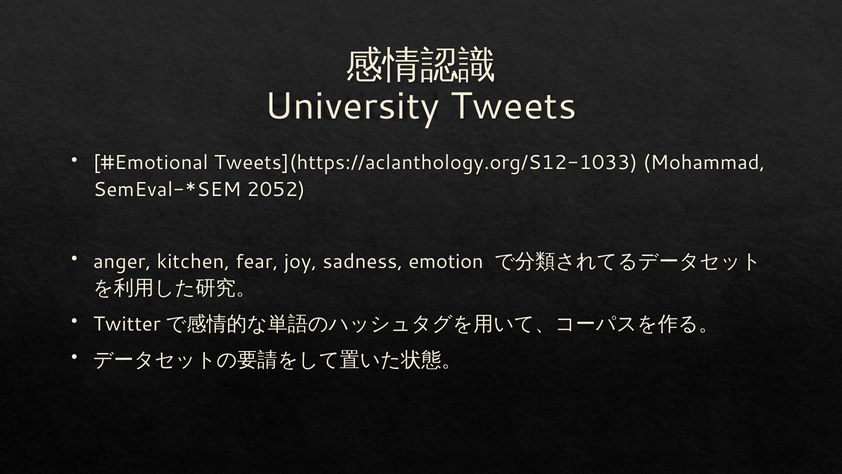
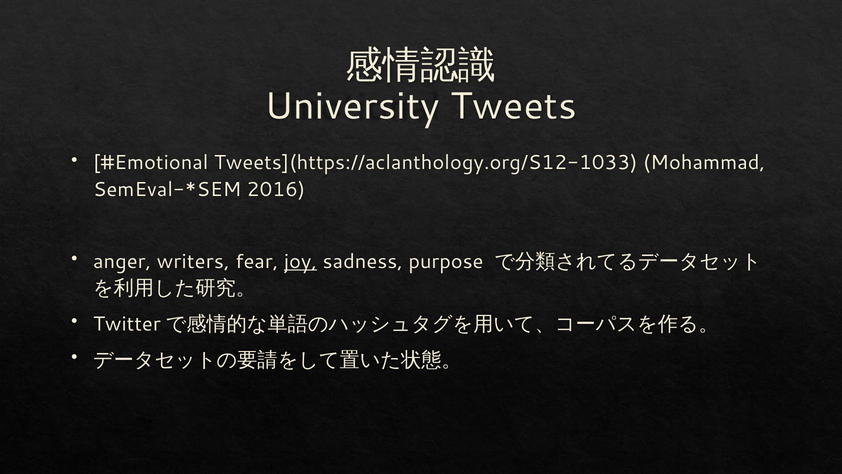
2052: 2052 -> 2016
kitchen: kitchen -> writers
joy underline: none -> present
emotion: emotion -> purpose
